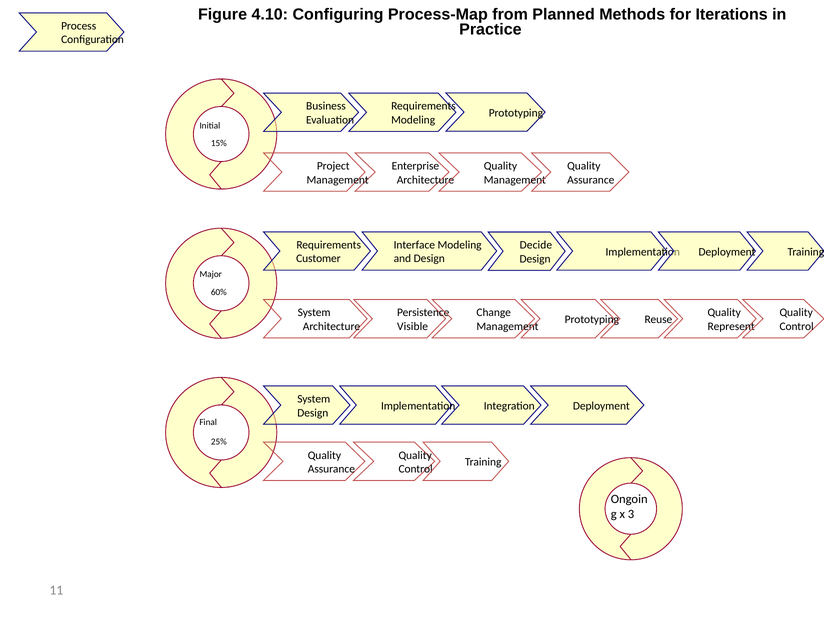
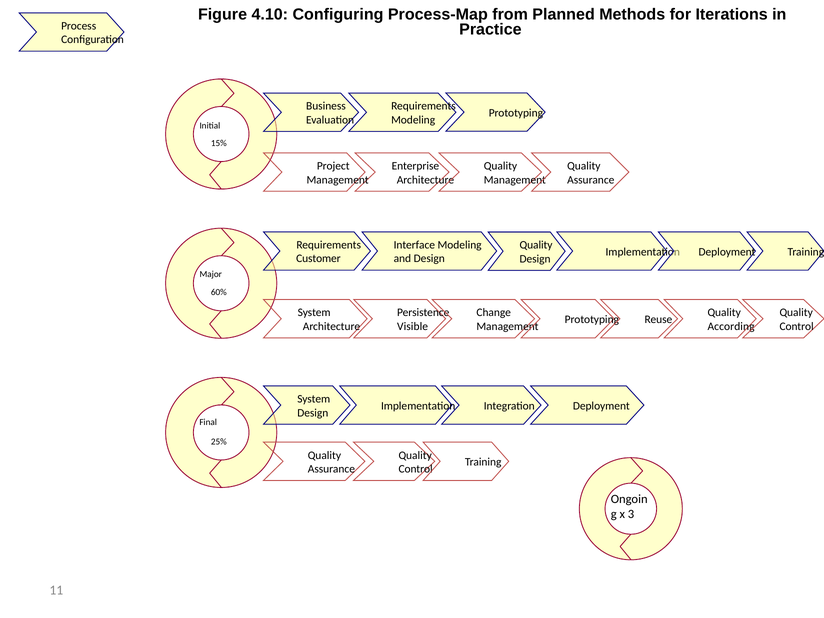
Decide at (536, 245): Decide -> Quality
Represent: Represent -> According
